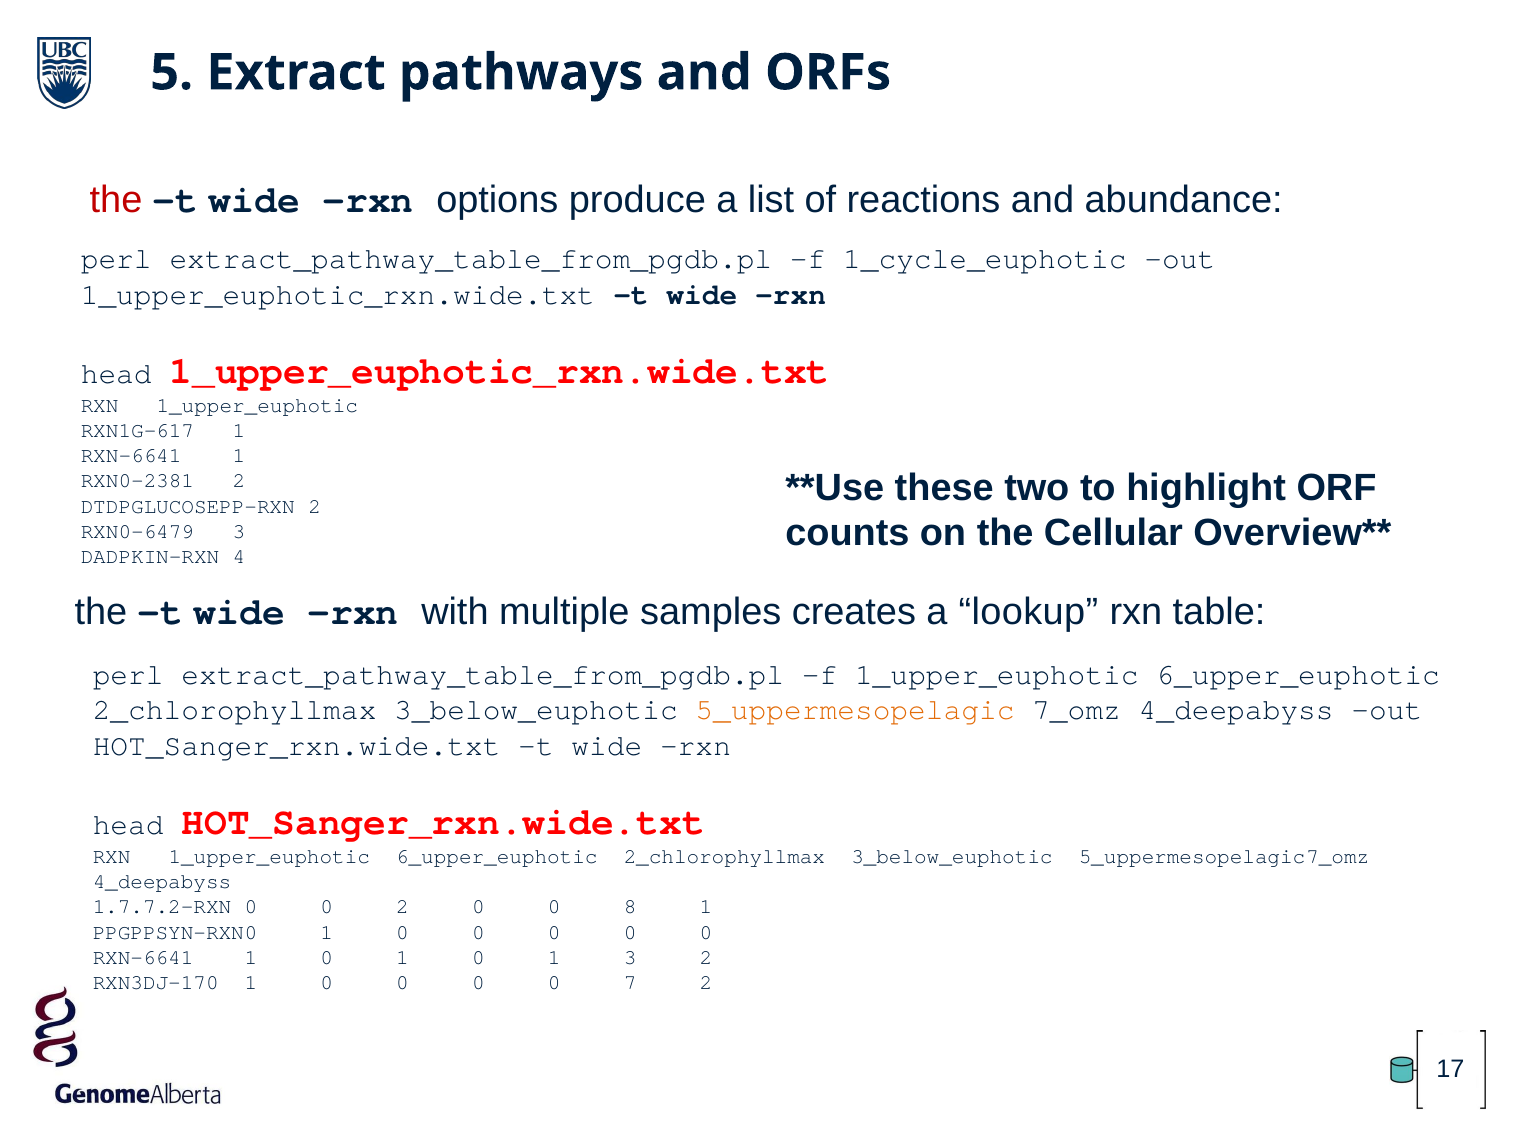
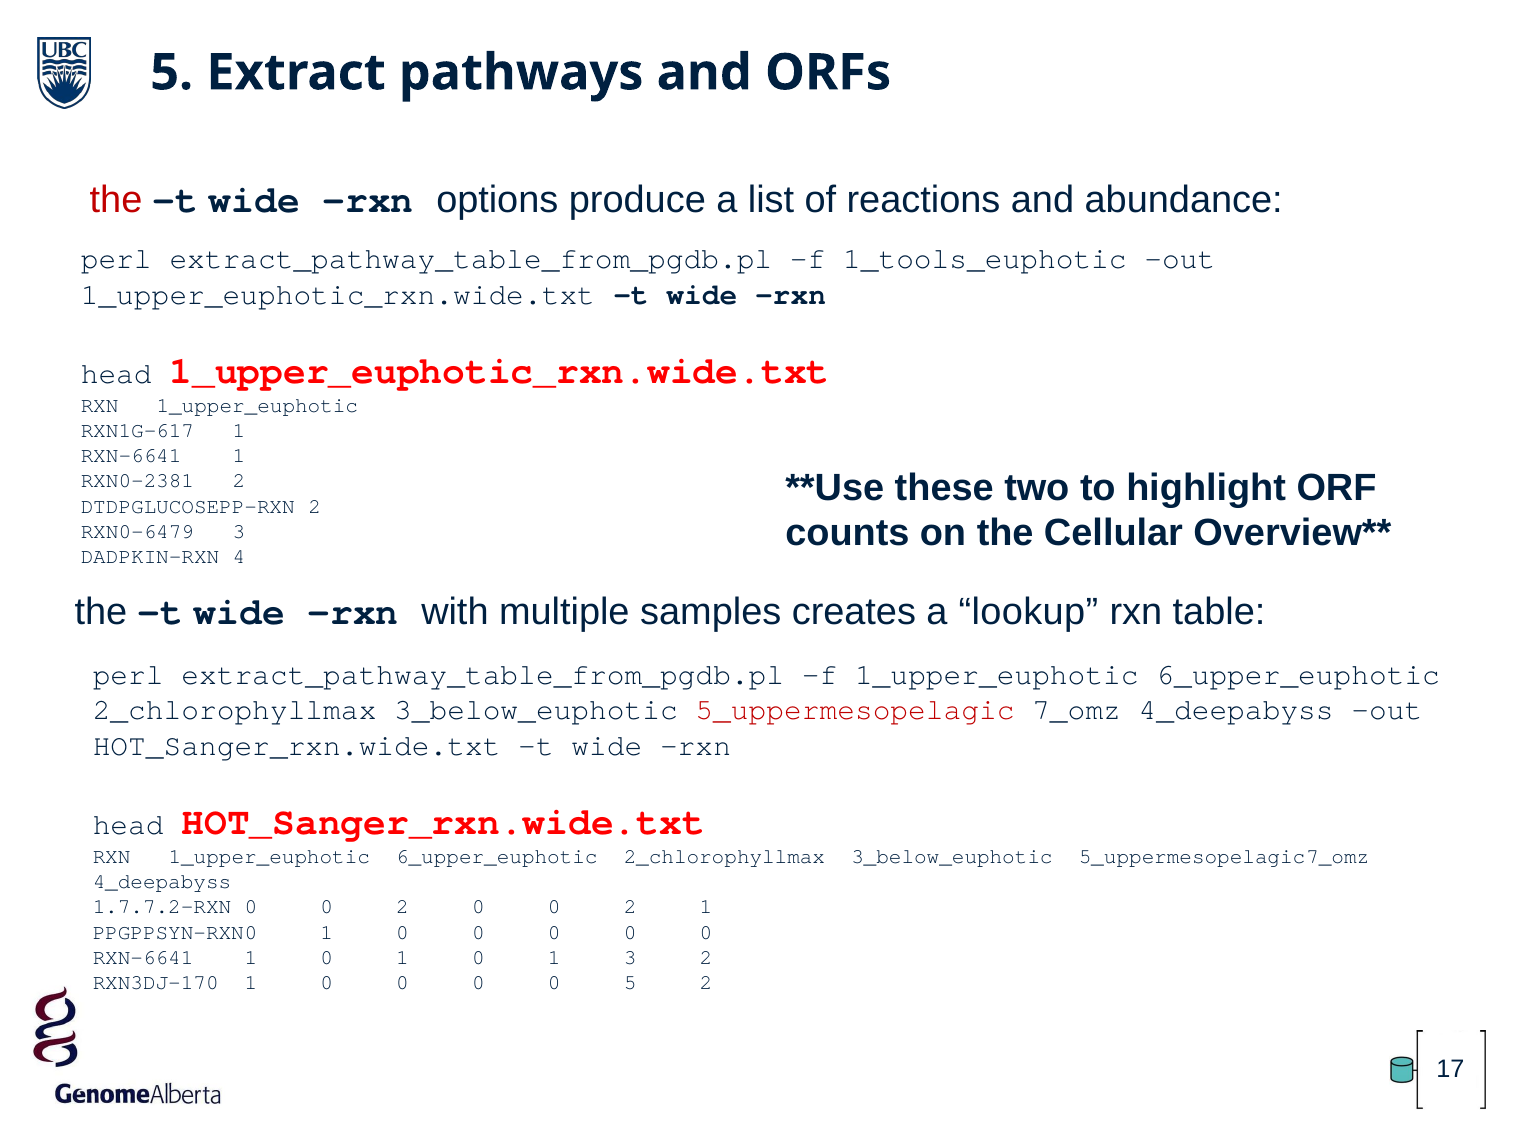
1_cycle_euphotic: 1_cycle_euphotic -> 1_tools_euphotic
5_uppermesopelagic colour: orange -> red
2 0 0 8: 8 -> 2
0 7: 7 -> 5
